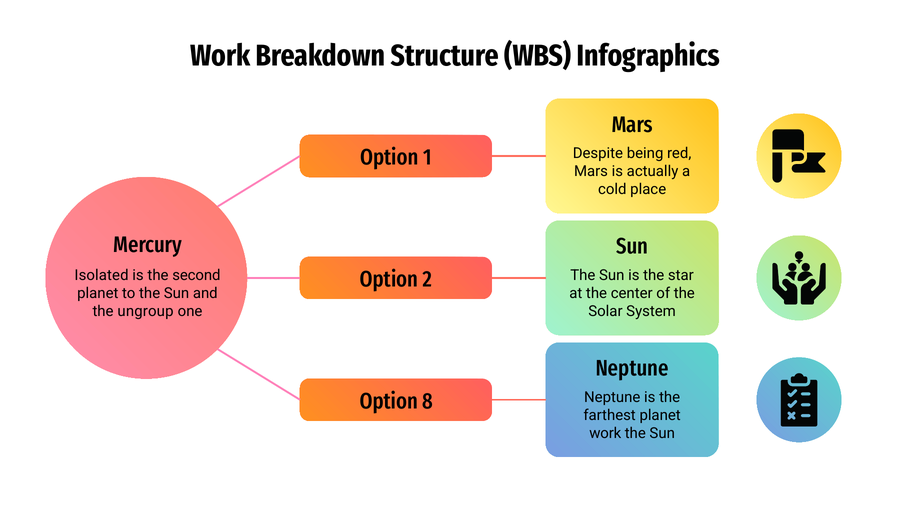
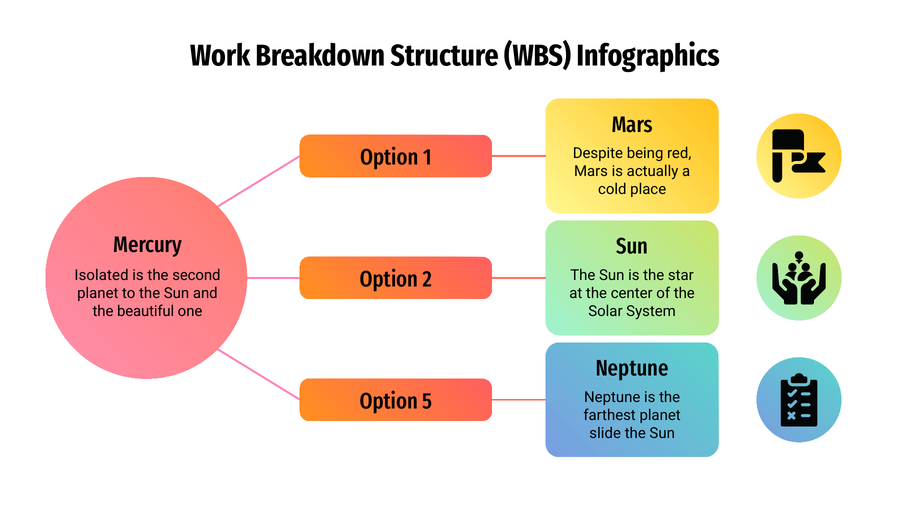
ungroup: ungroup -> beautiful
8: 8 -> 5
work at (605, 433): work -> slide
